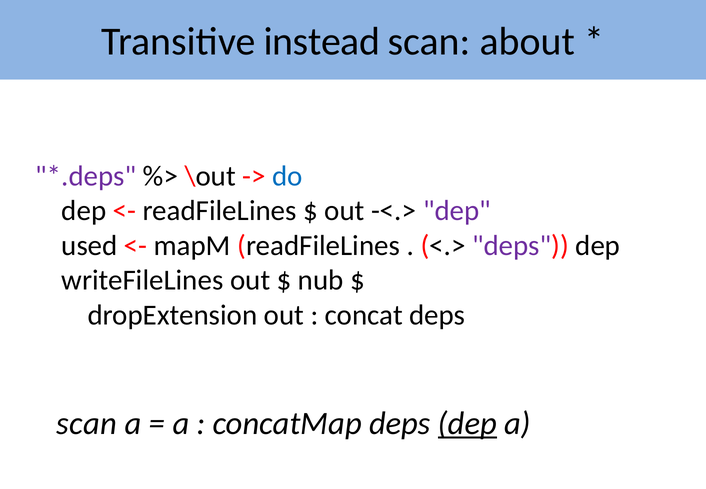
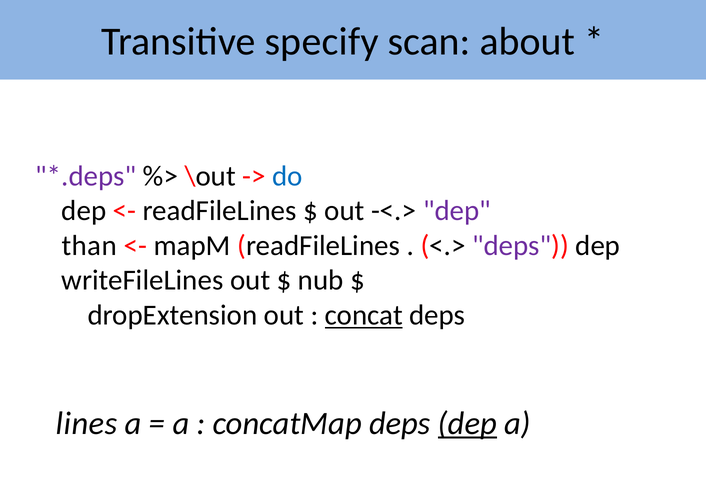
instead: instead -> specify
used: used -> than
concat underline: none -> present
scan at (87, 423): scan -> lines
